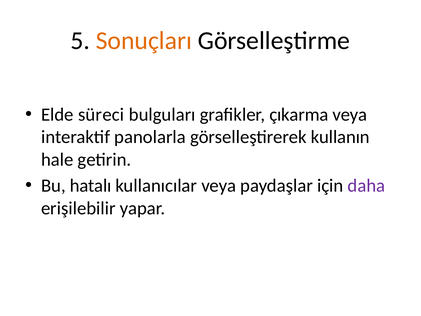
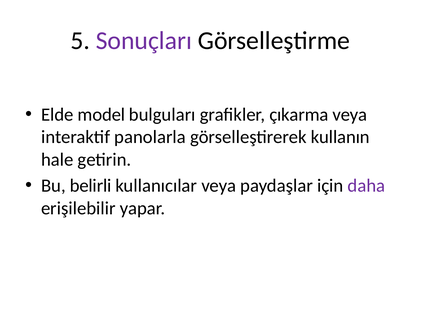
Sonuçları colour: orange -> purple
süreci: süreci -> model
hatalı: hatalı -> belirli
